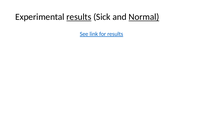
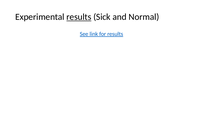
Normal underline: present -> none
